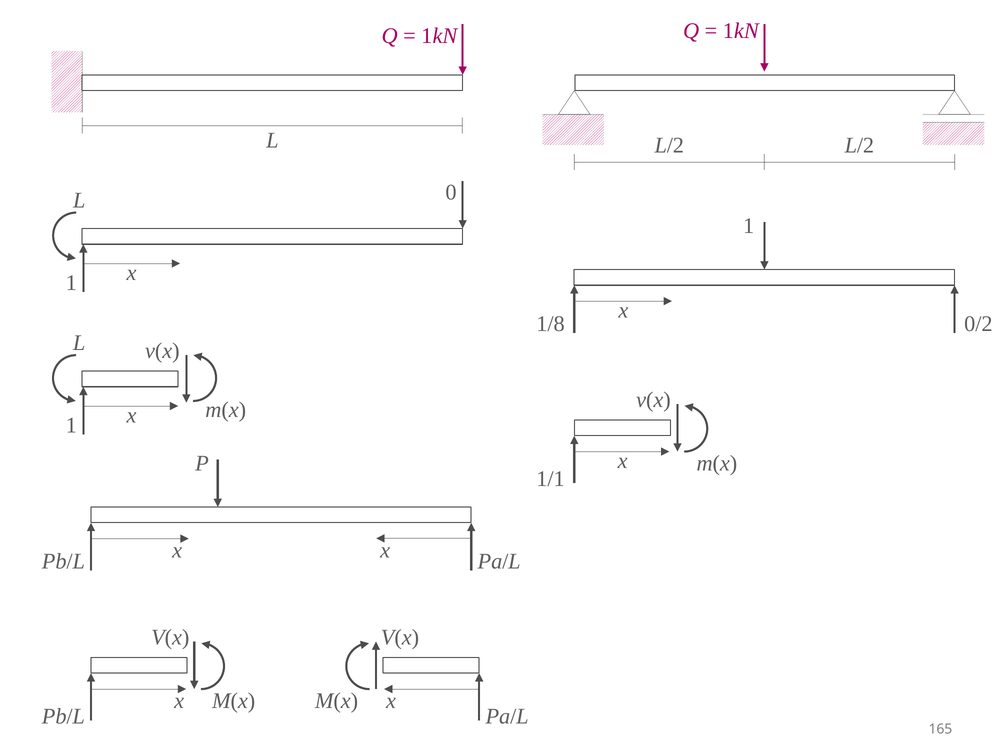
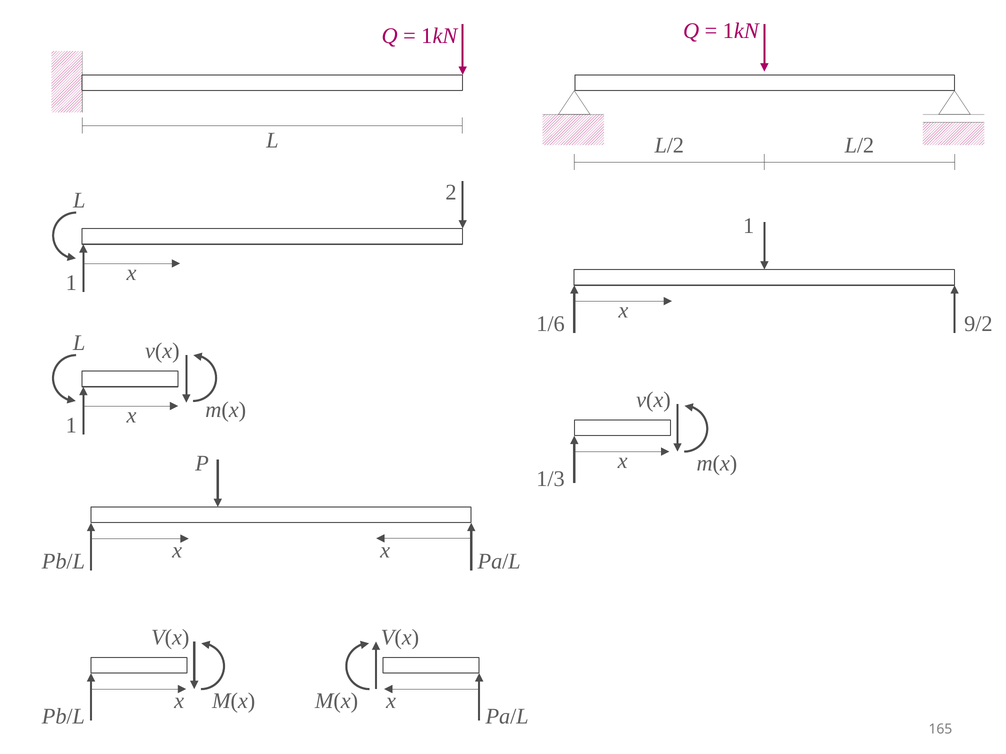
0: 0 -> 2
1/8: 1/8 -> 1/6
0/2: 0/2 -> 9/2
1/1: 1/1 -> 1/3
